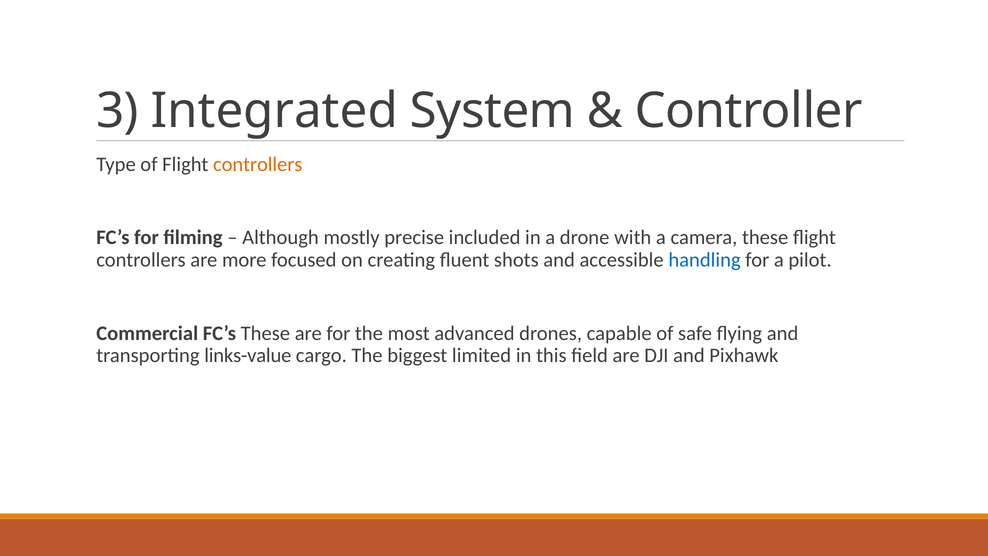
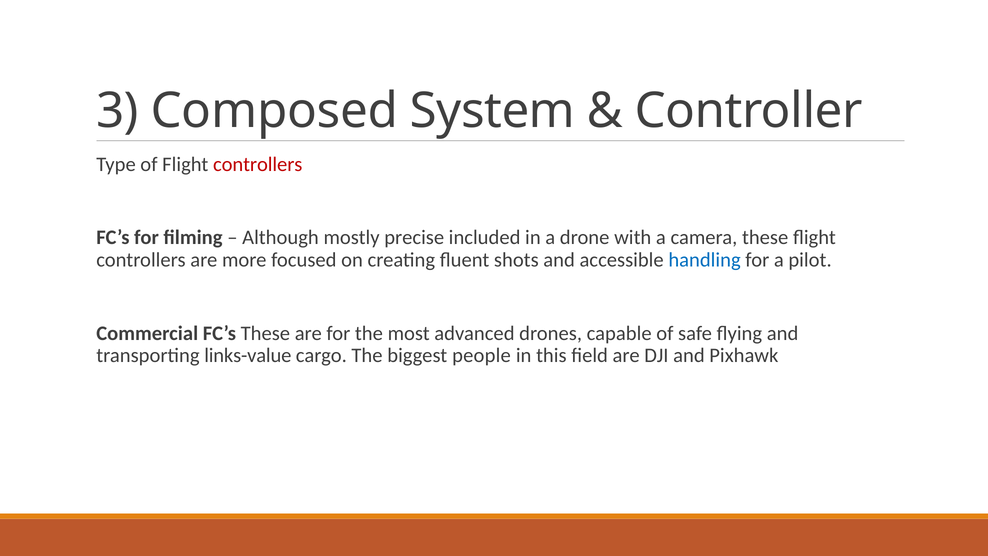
Integrated: Integrated -> Composed
controllers at (258, 164) colour: orange -> red
limited: limited -> people
